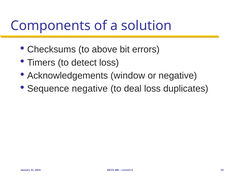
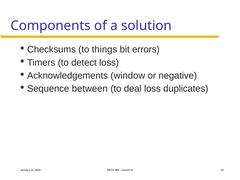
above: above -> things
Sequence negative: negative -> between
